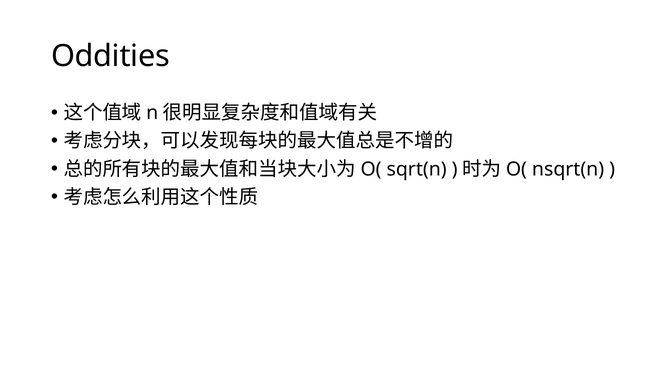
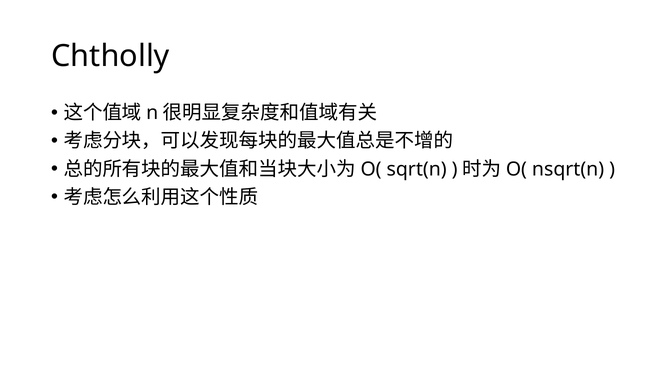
Oddities: Oddities -> Chtholly
